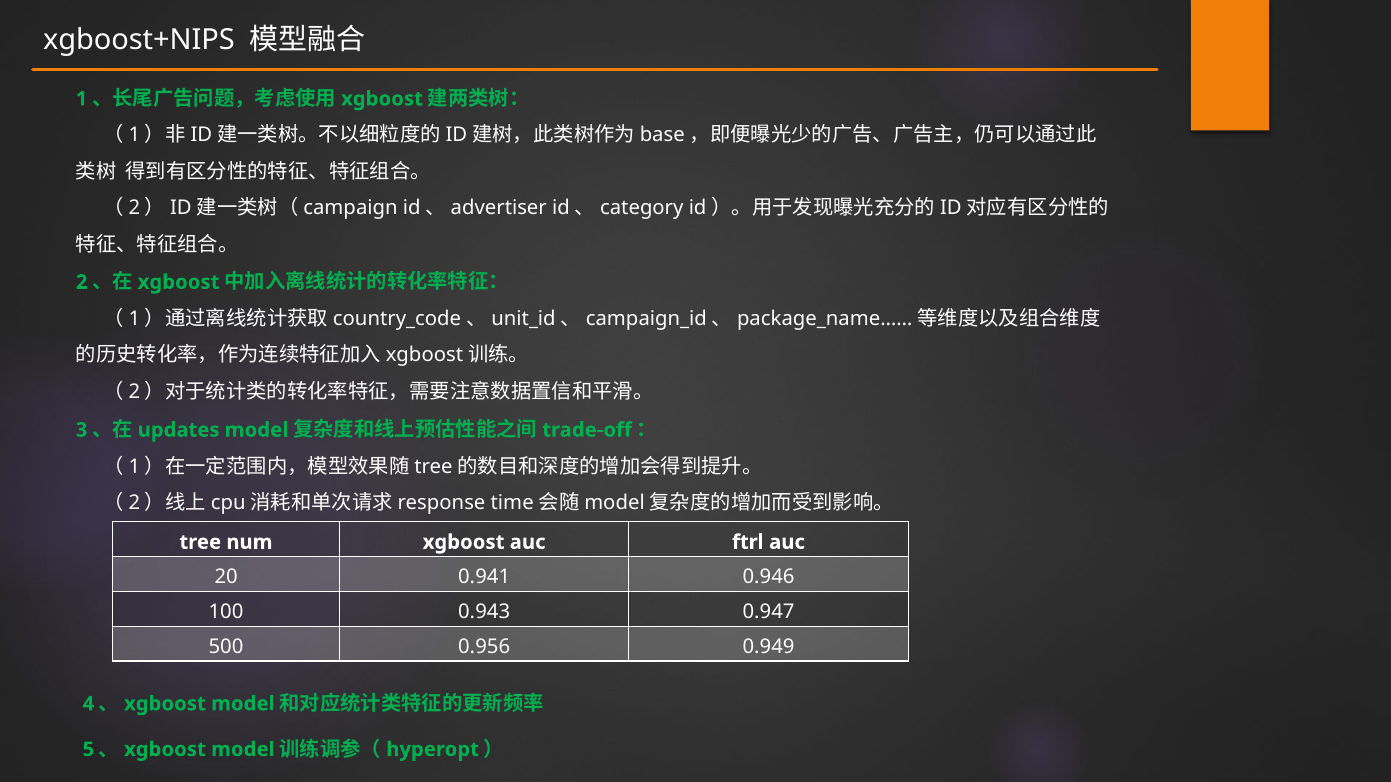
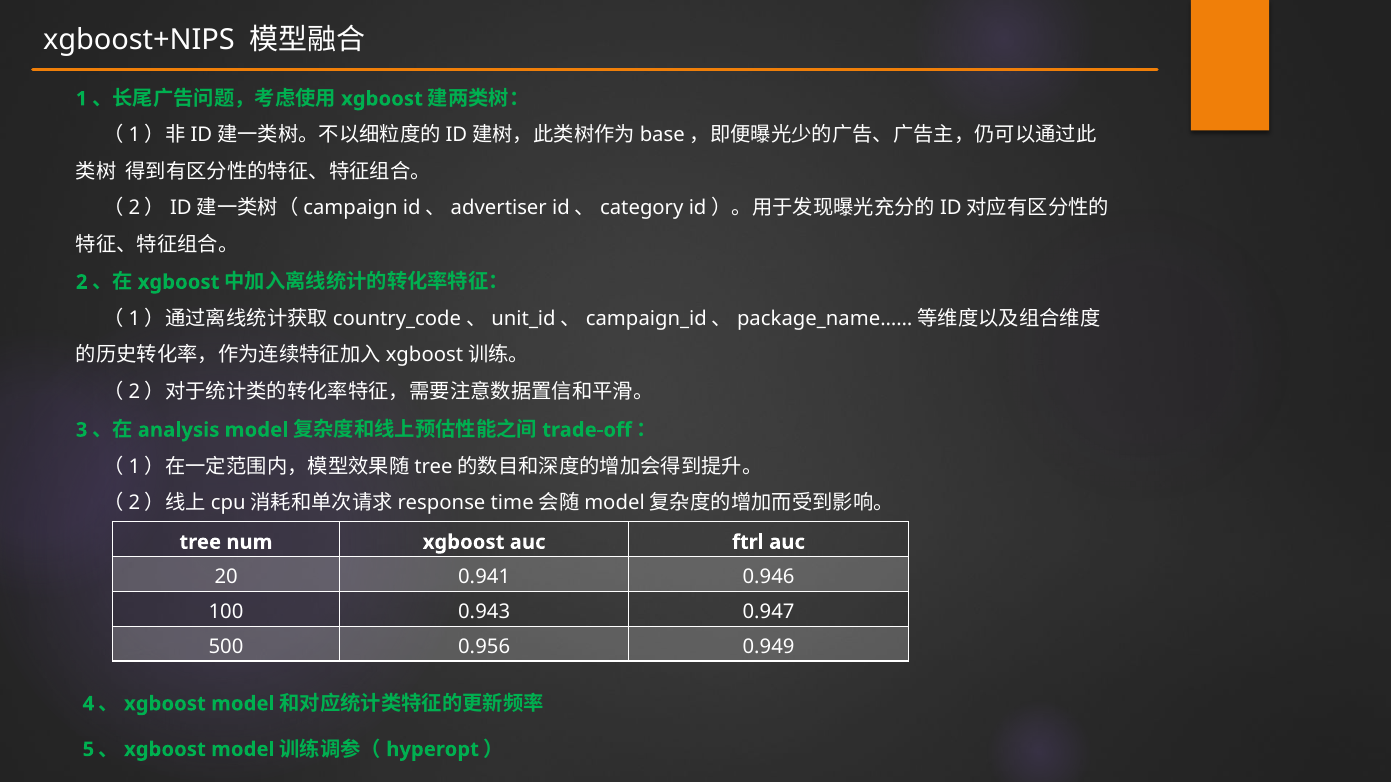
updates: updates -> analysis
